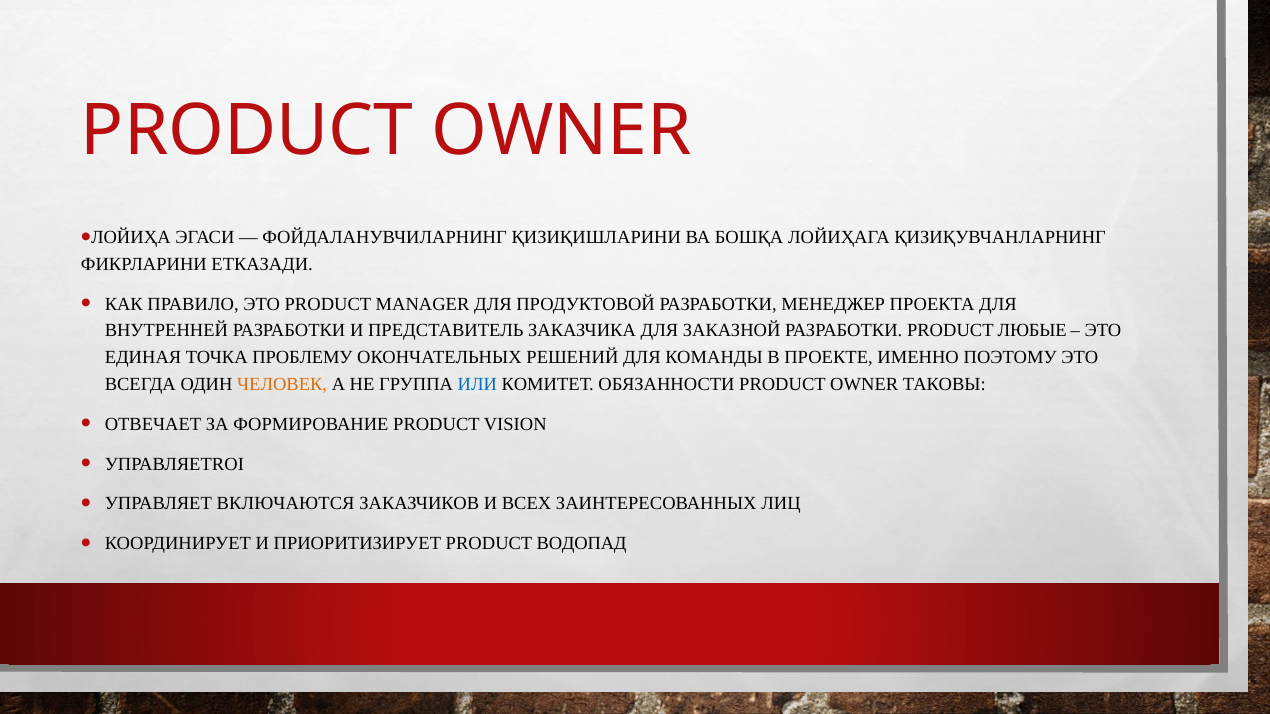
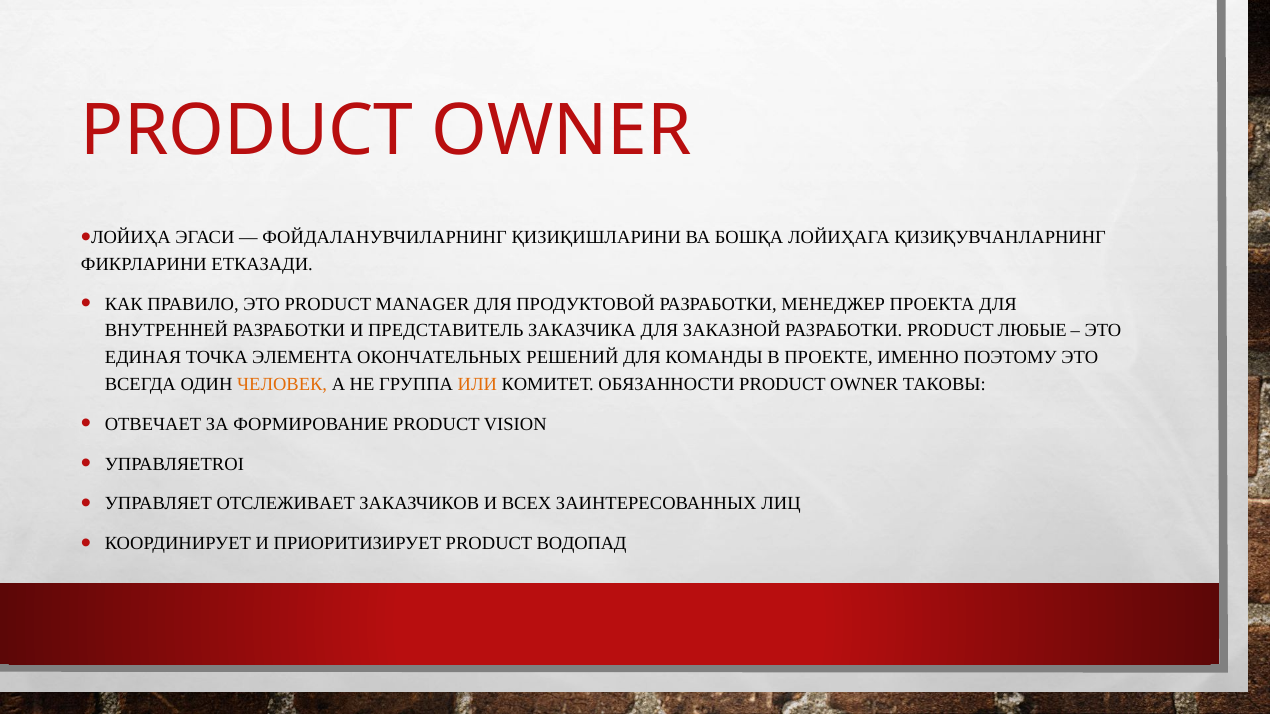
ПРОБЛЕМУ: ПРОБЛЕМУ -> ЭЛЕМЕНТА
ИЛИ colour: blue -> orange
ВКЛЮЧАЮТСЯ: ВКЛЮЧАЮТСЯ -> ОТСЛЕЖИВАЕТ
